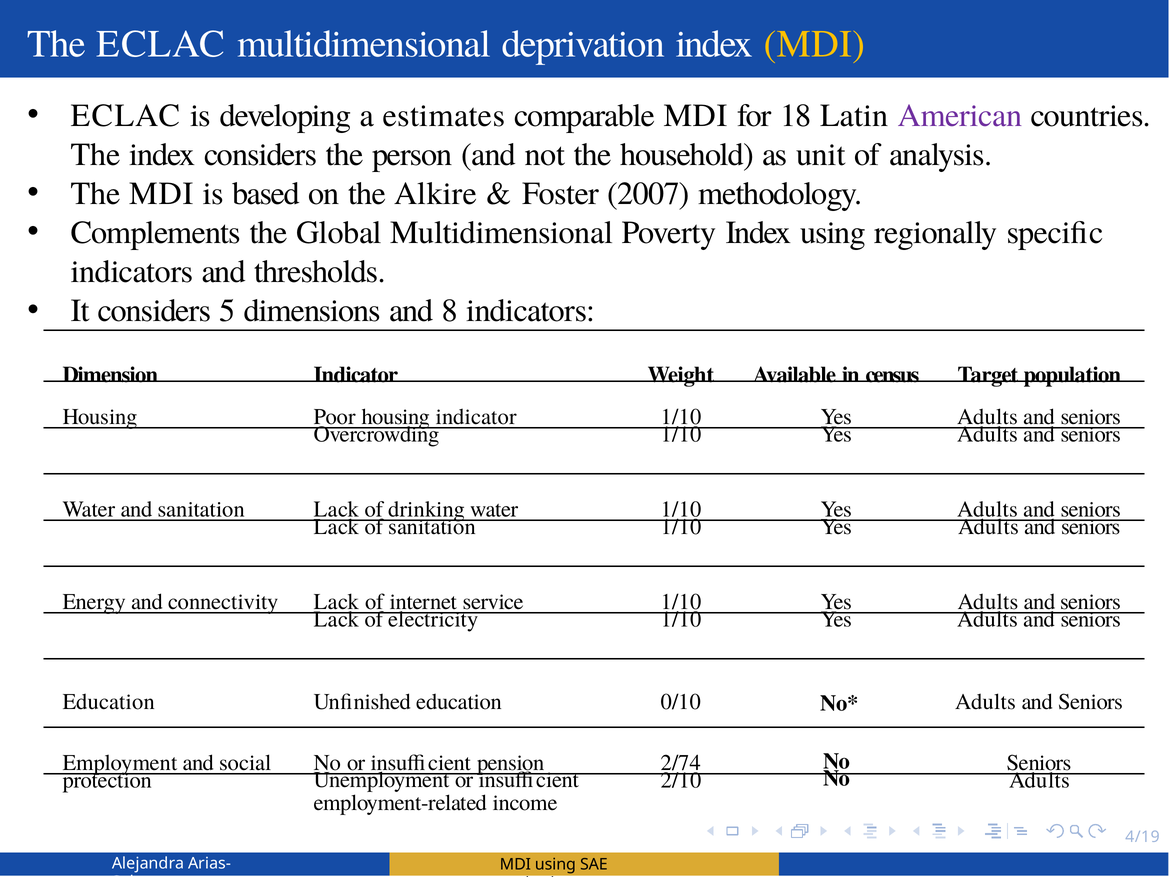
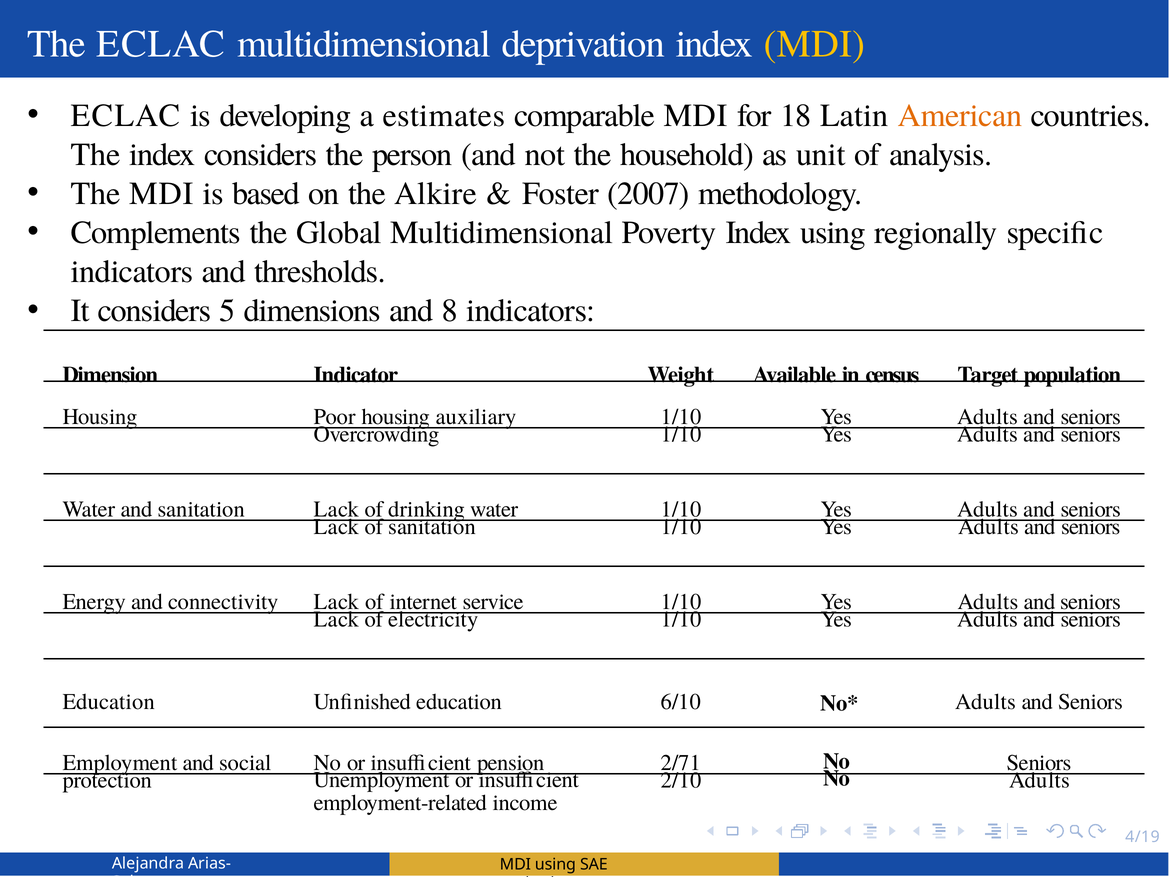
American colour: purple -> orange
housing indicator: indicator -> auxiliary
0/10: 0/10 -> 6/10
2/74: 2/74 -> 2/71
